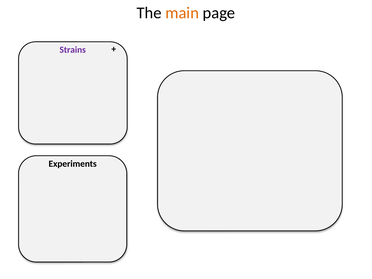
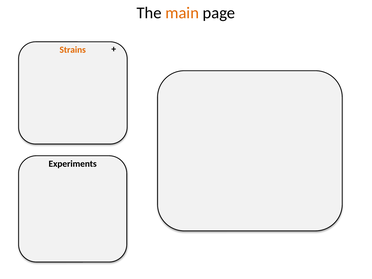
Strains colour: purple -> orange
